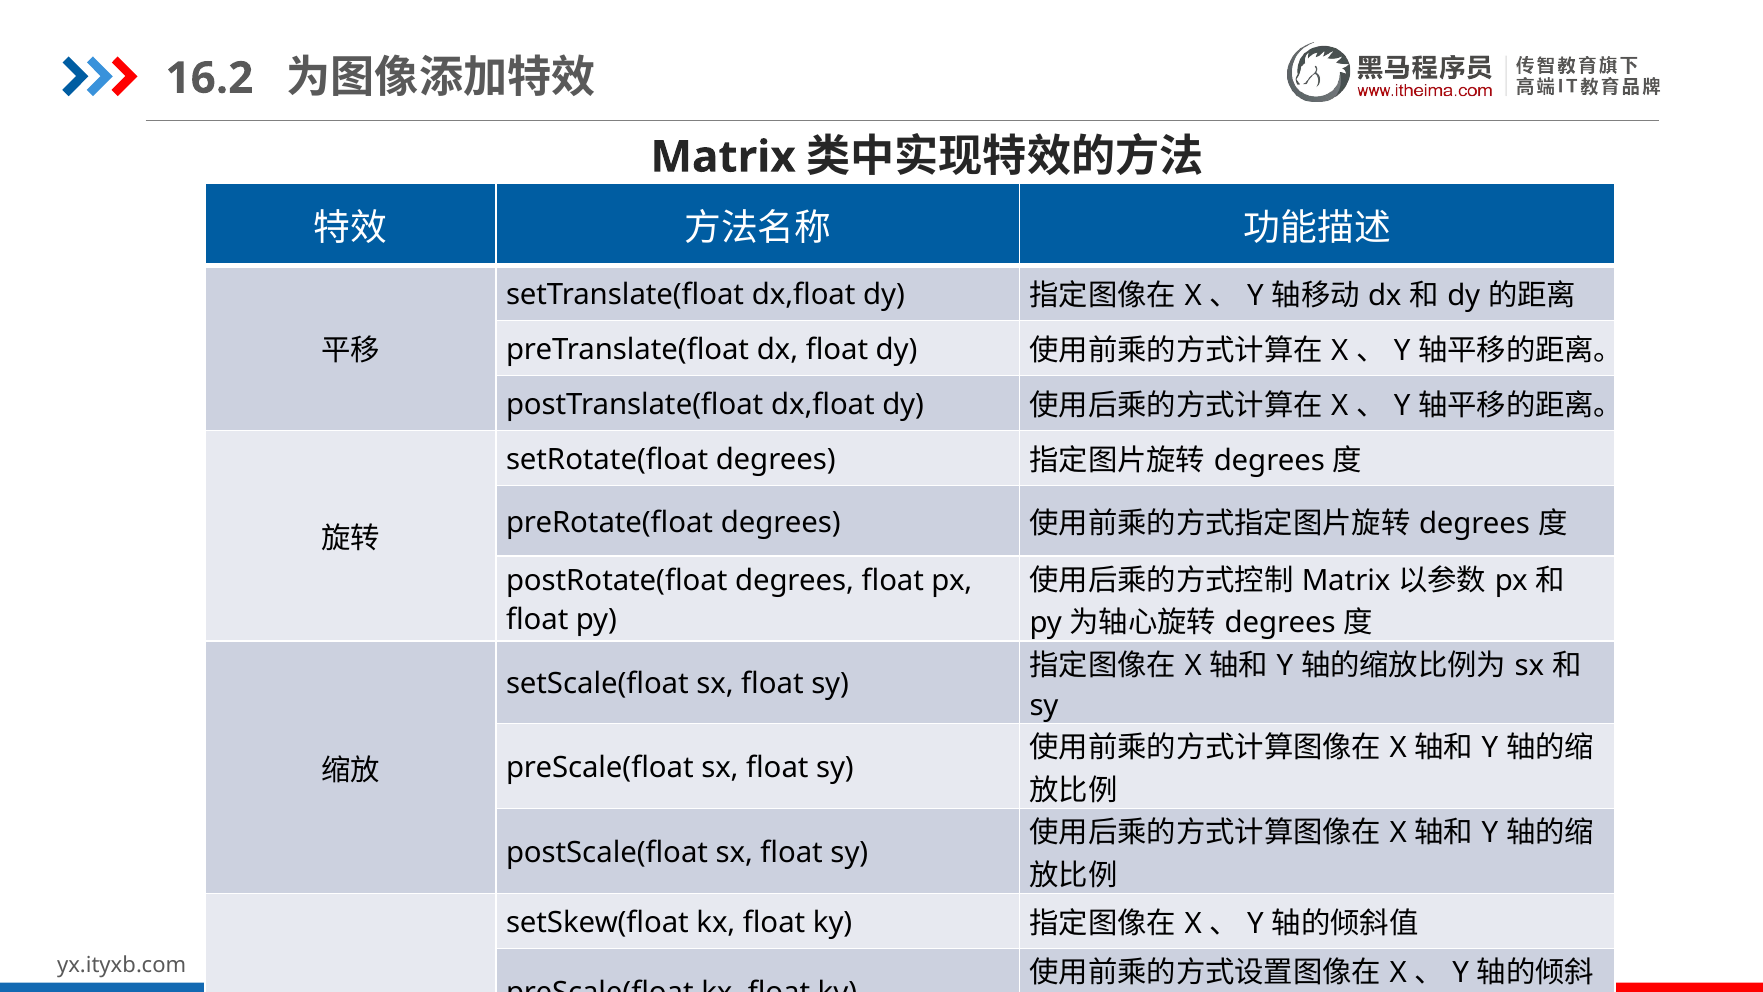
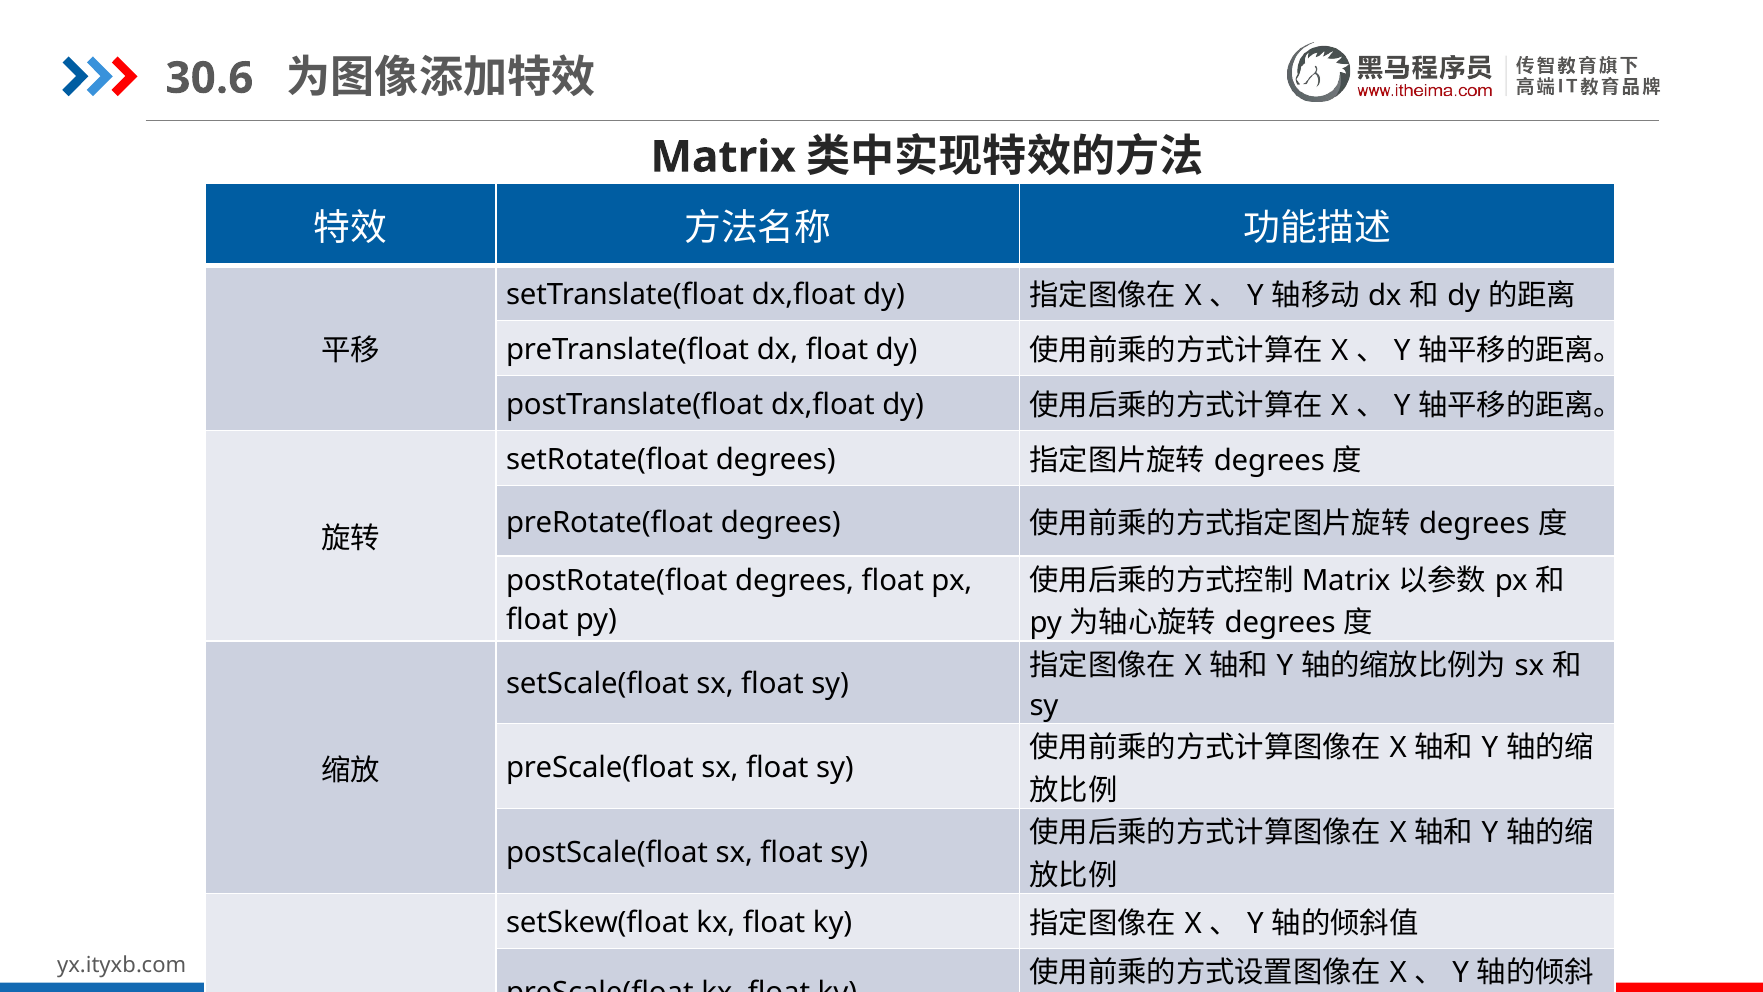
16.2: 16.2 -> 30.6
